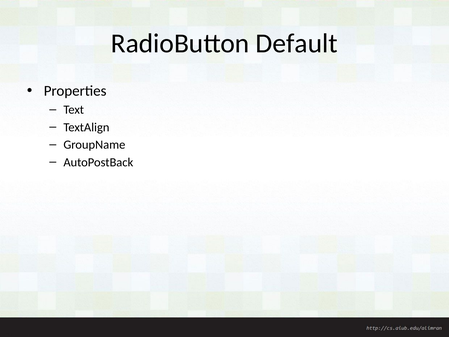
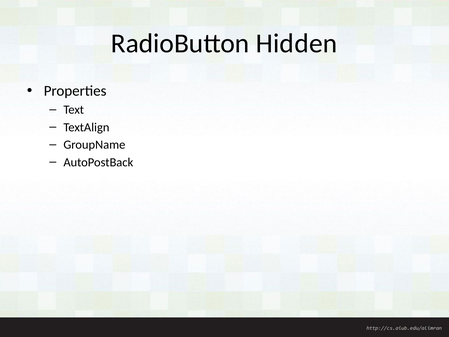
Default: Default -> Hidden
